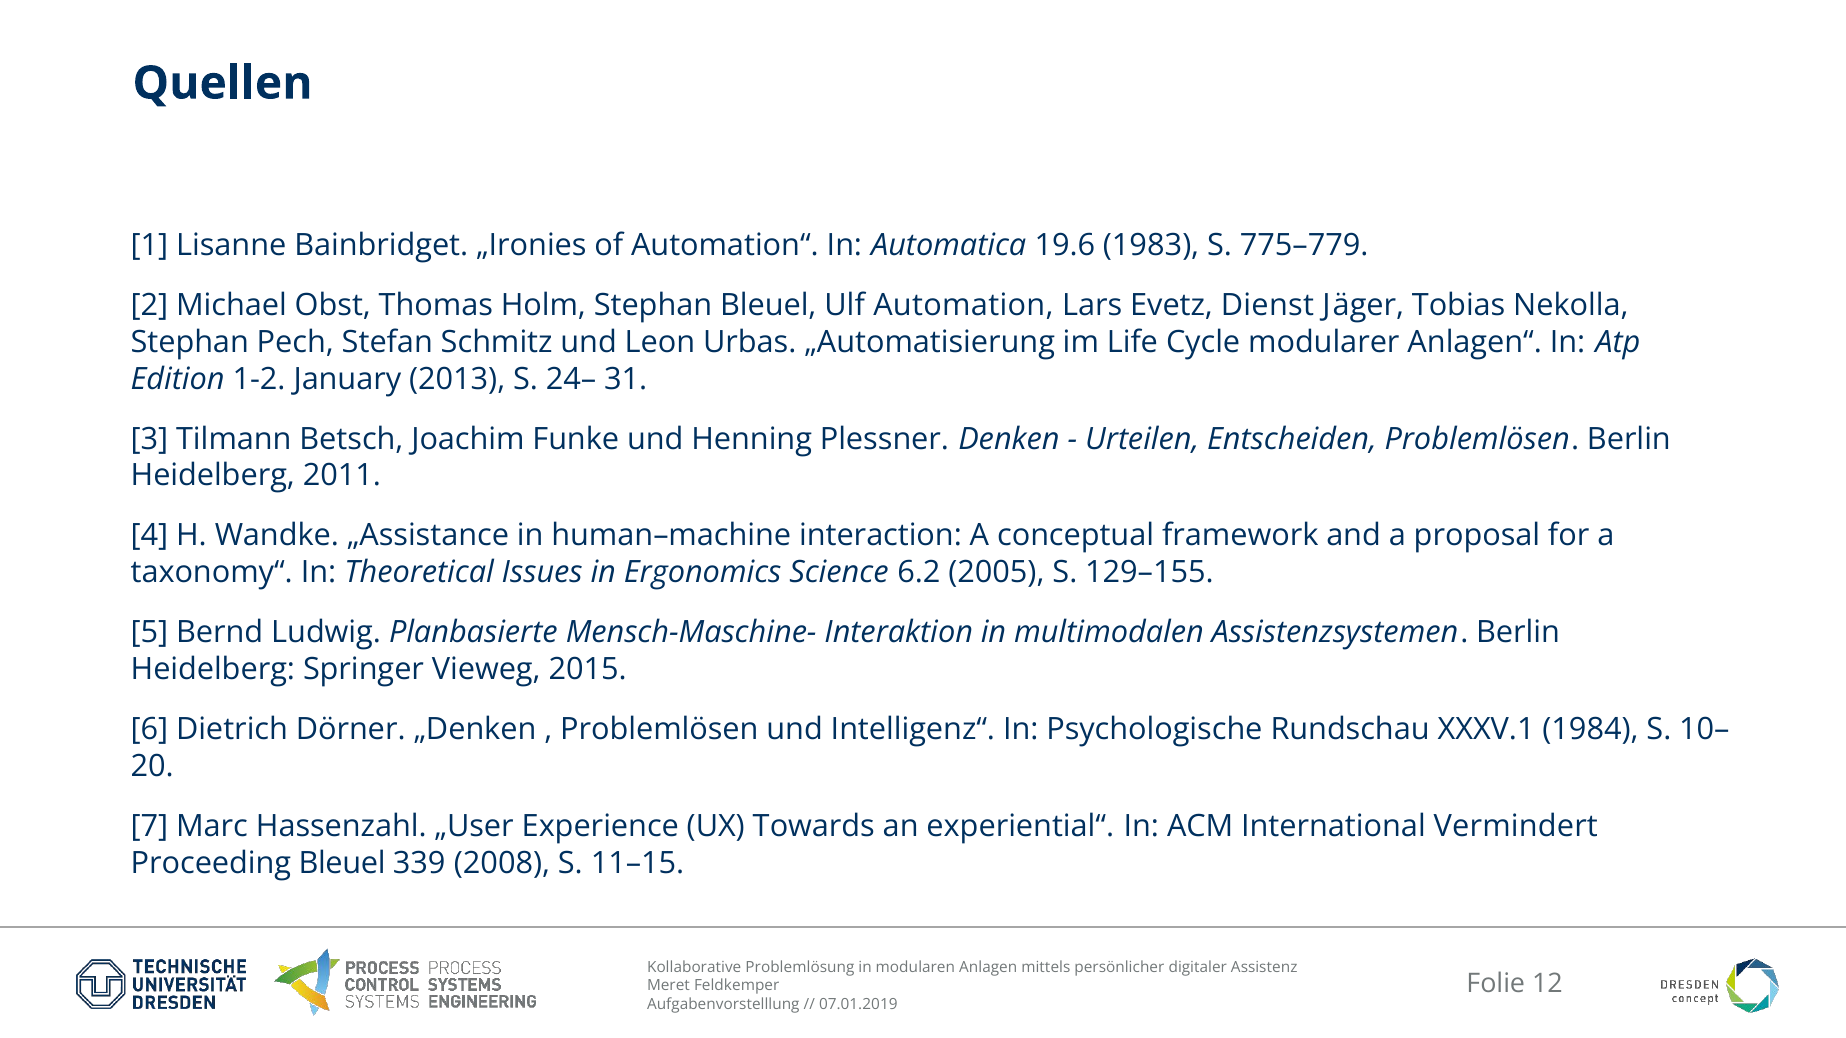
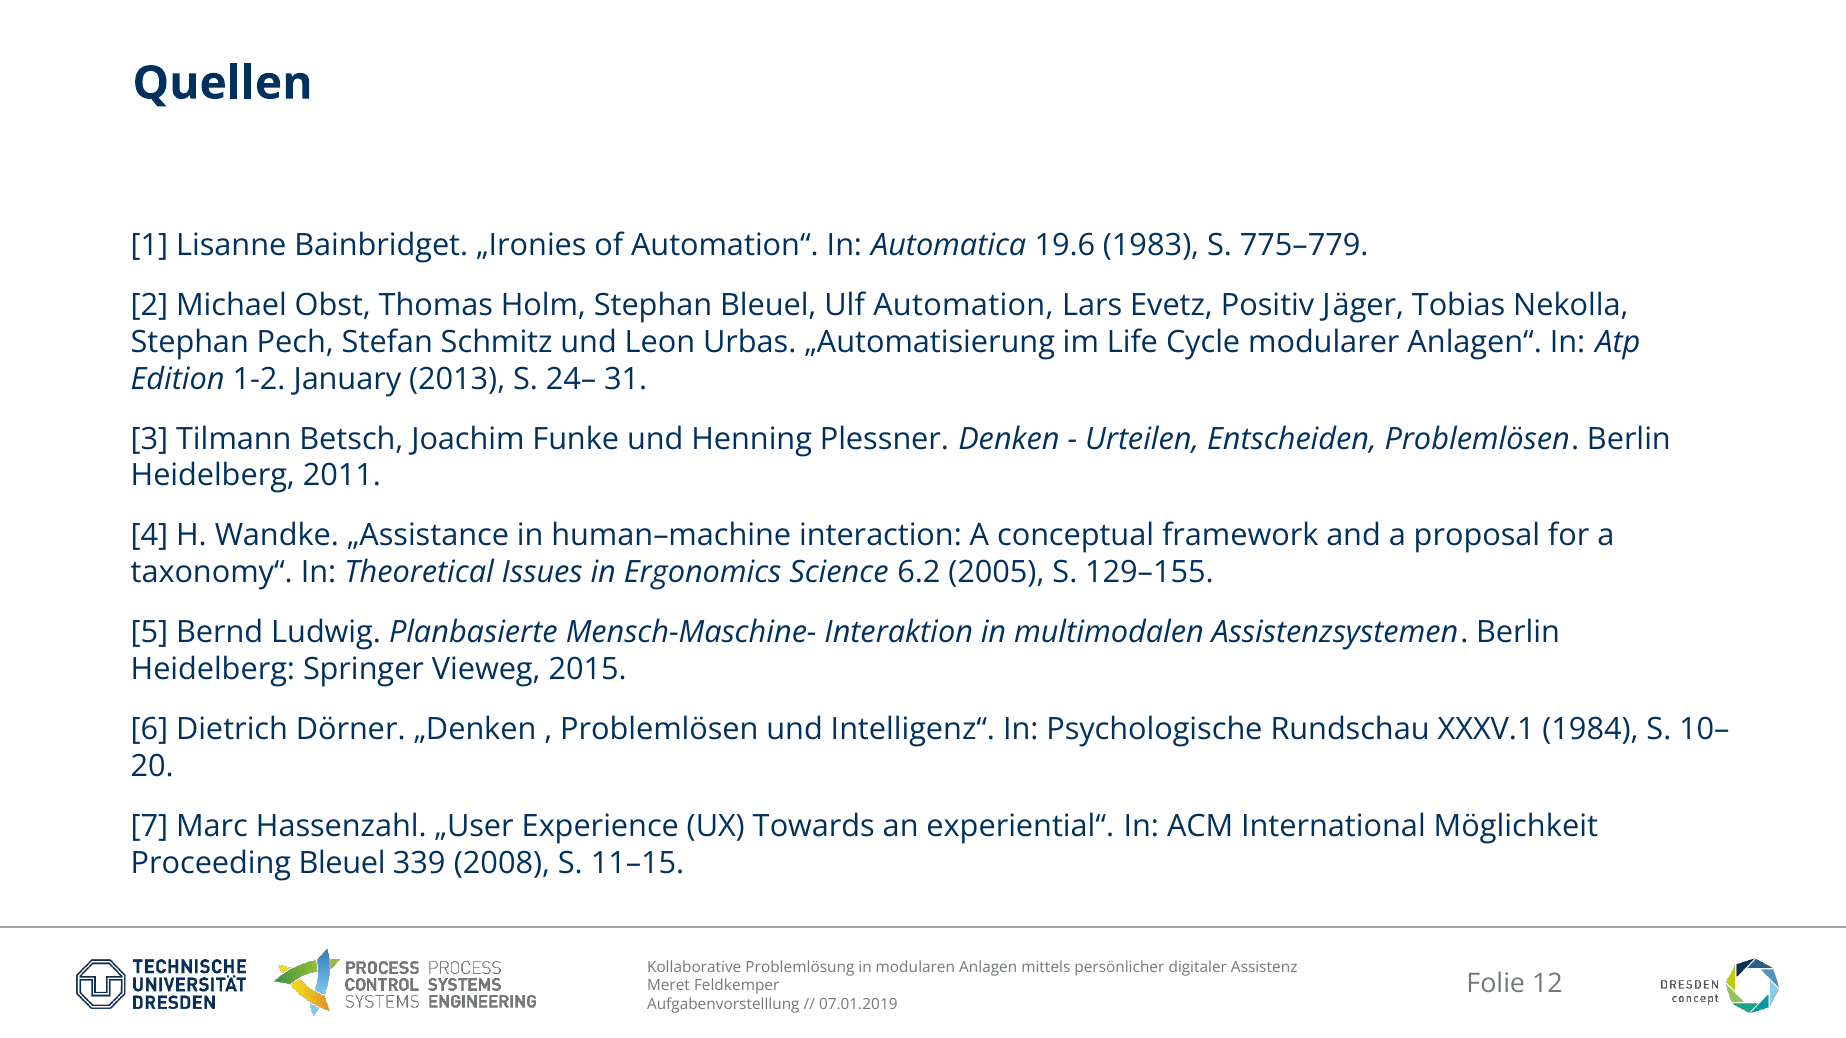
Dienst: Dienst -> Positiv
Vermindert: Vermindert -> Möglichkeit
